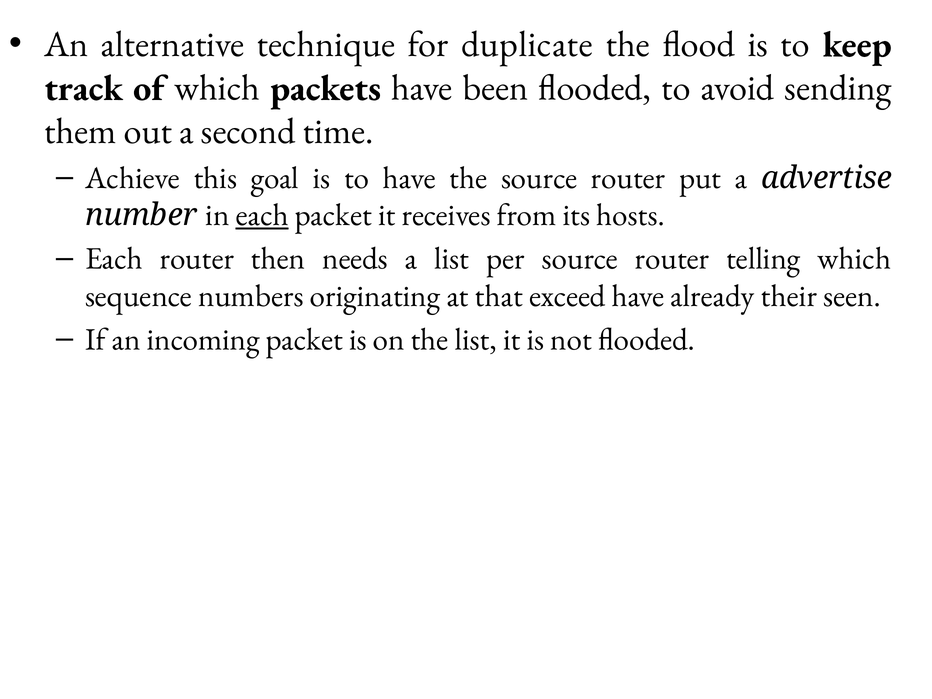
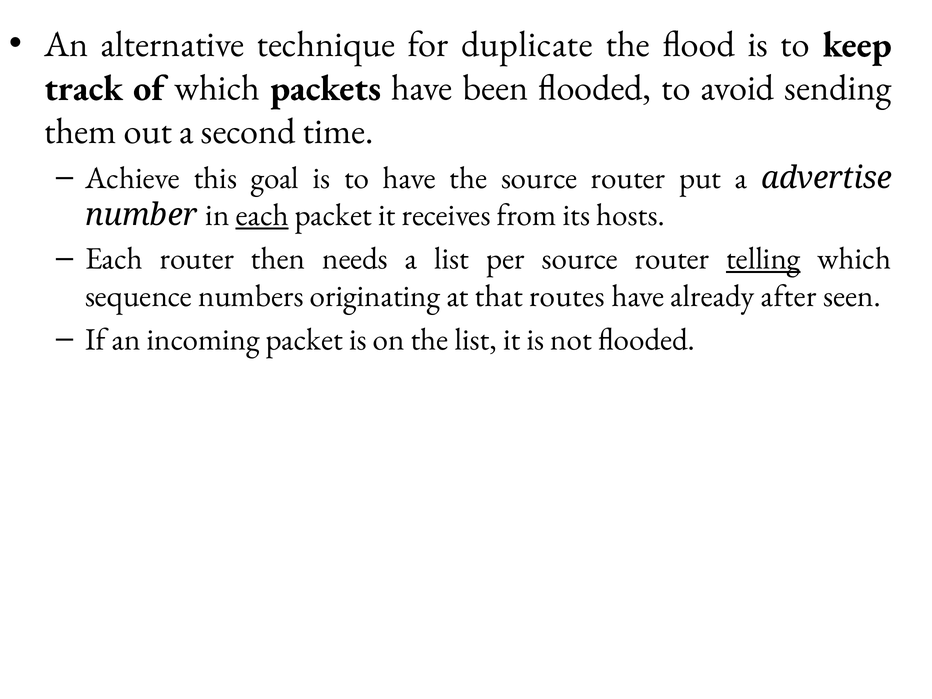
telling underline: none -> present
exceed: exceed -> routes
their: their -> after
